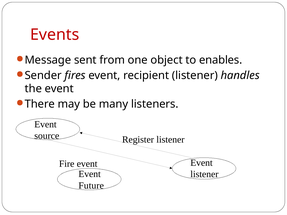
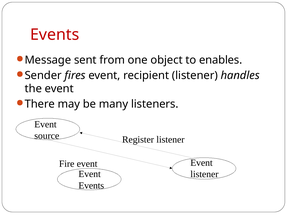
Future at (91, 186): Future -> Events
